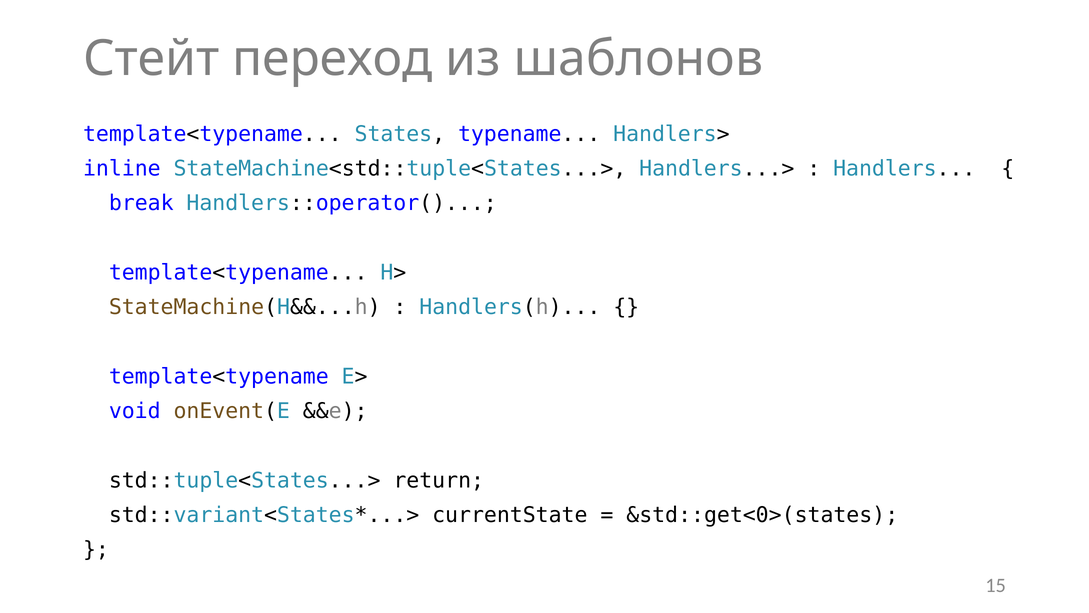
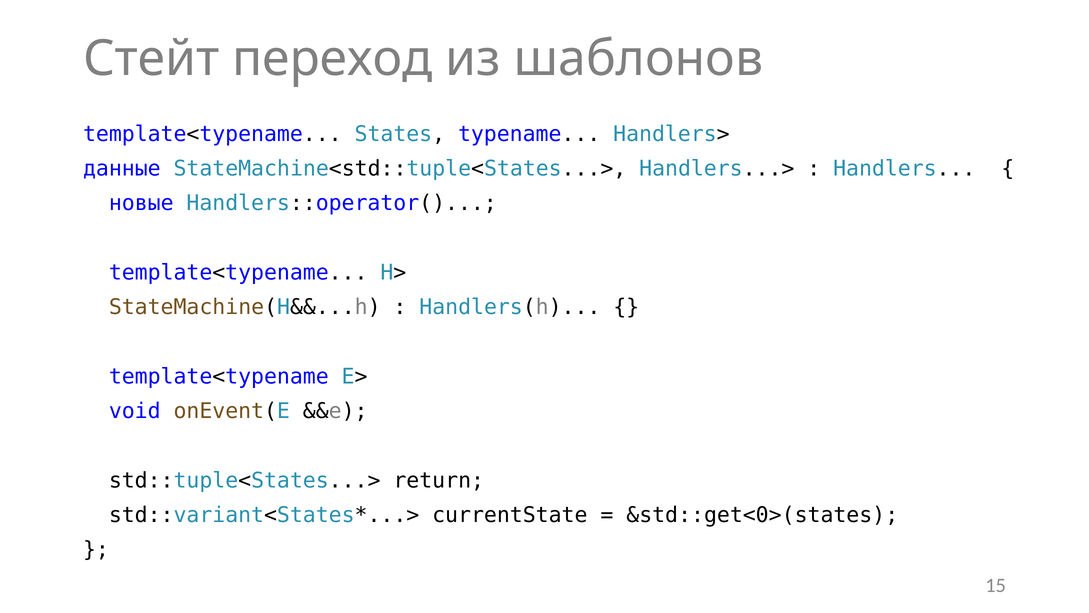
inline: inline -> данные
break: break -> новые
